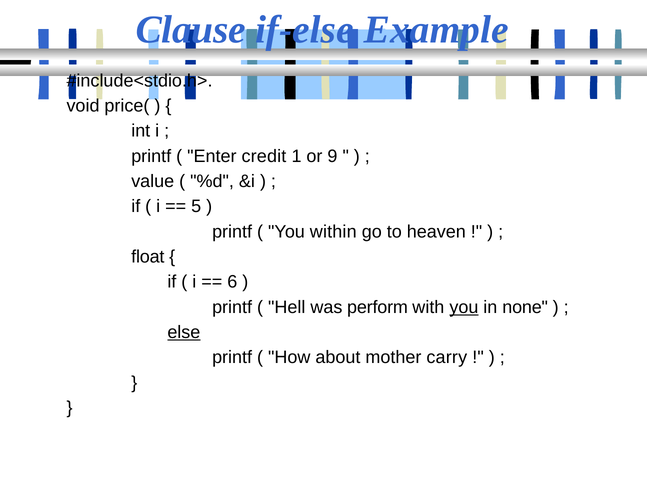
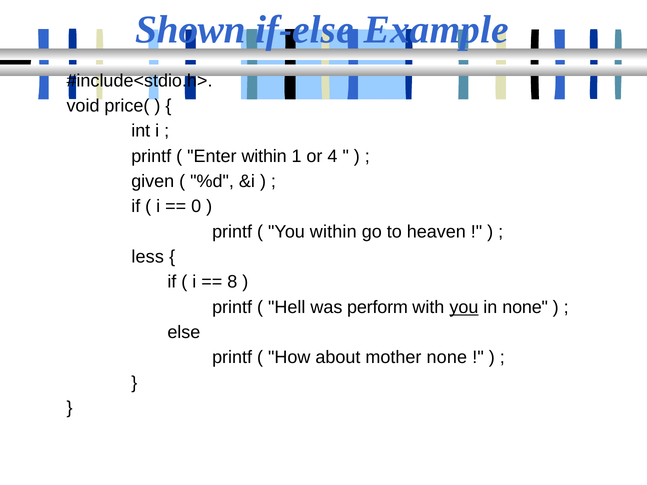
Clause: Clause -> Shown
Enter credit: credit -> within
9: 9 -> 4
value: value -> given
5: 5 -> 0
float: float -> less
6: 6 -> 8
else underline: present -> none
mother carry: carry -> none
